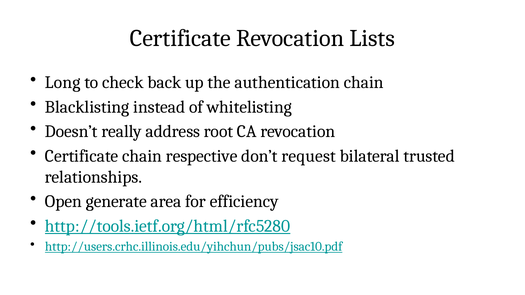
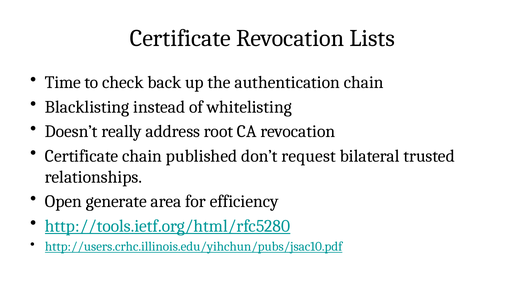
Long: Long -> Time
respective: respective -> published
